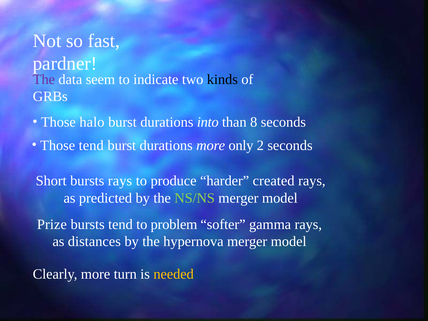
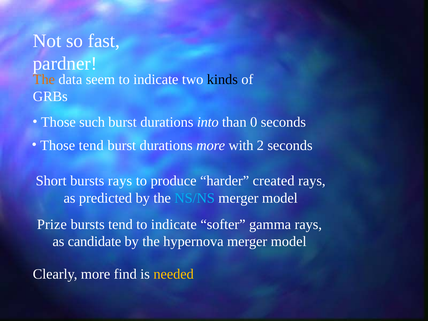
The at (44, 79) colour: purple -> orange
halo: halo -> such
8: 8 -> 0
only: only -> with
NS/NS colour: light green -> light blue
tend to problem: problem -> indicate
distances: distances -> candidate
turn: turn -> find
